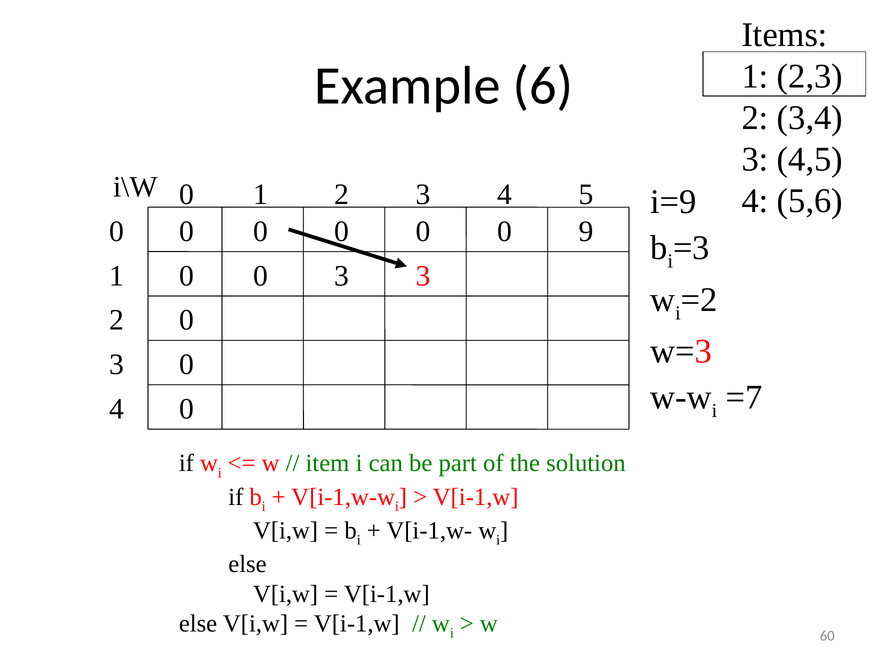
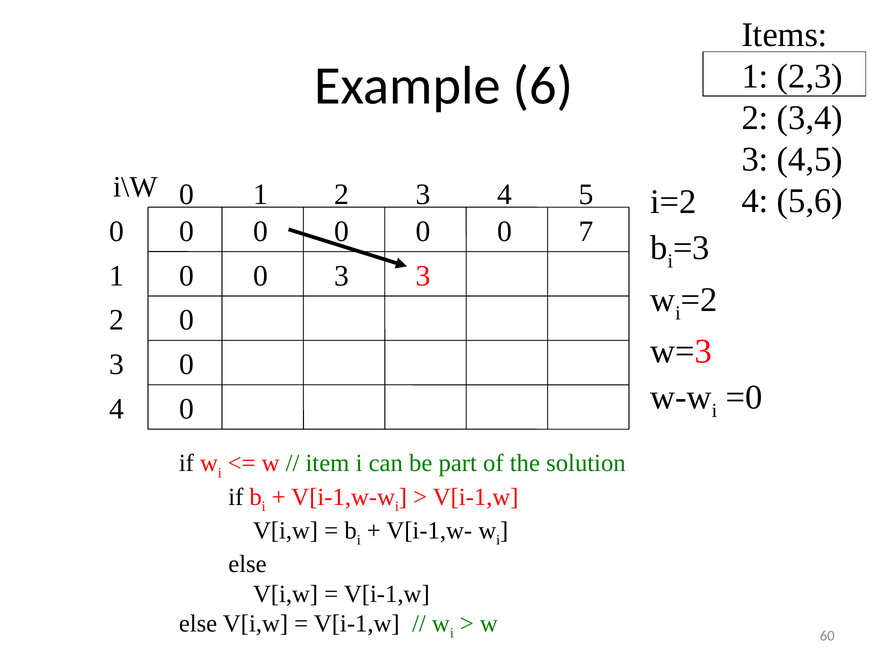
i=9: i=9 -> i=2
9: 9 -> 7
=7: =7 -> =0
